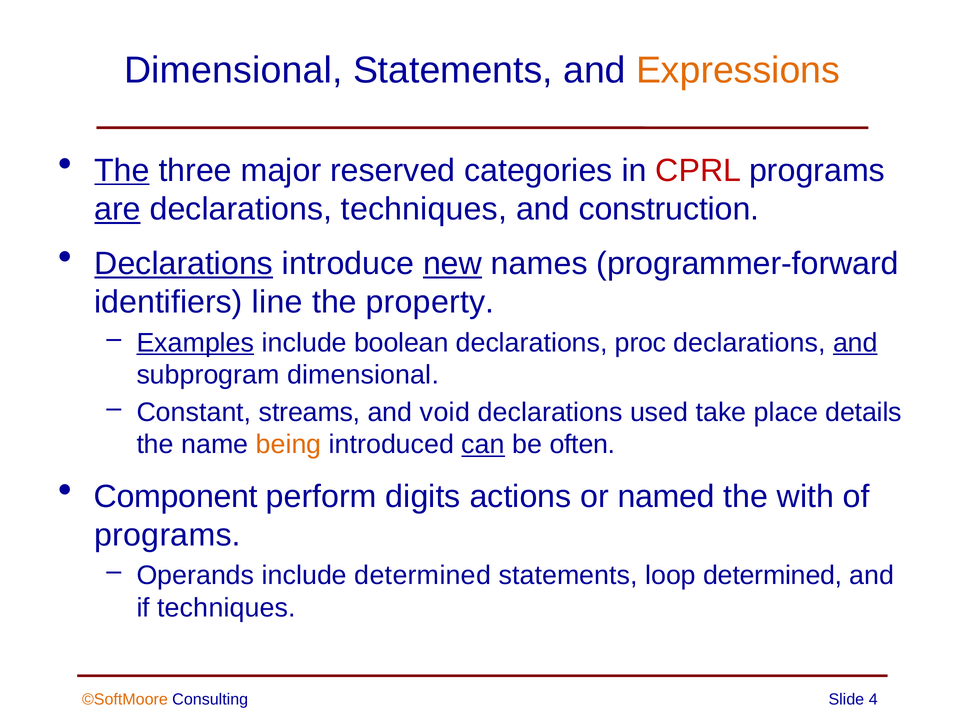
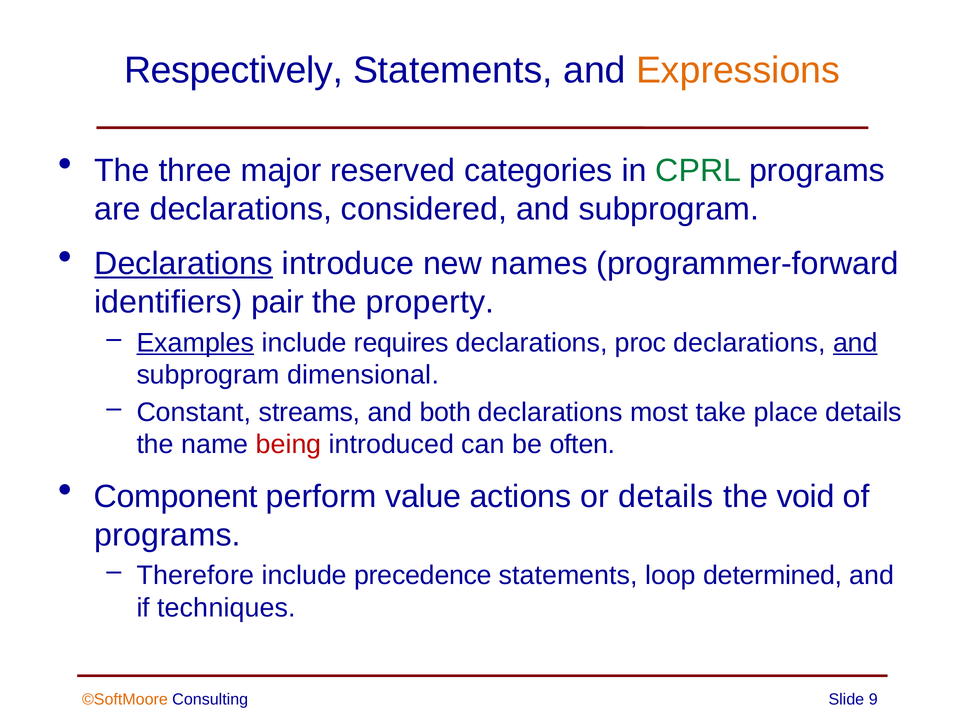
Dimensional at (233, 70): Dimensional -> Respectively
The at (122, 170) underline: present -> none
CPRL colour: red -> green
are underline: present -> none
declarations techniques: techniques -> considered
construction at (669, 209): construction -> subprogram
new underline: present -> none
line: line -> pair
boolean: boolean -> requires
void: void -> both
used: used -> most
being colour: orange -> red
can underline: present -> none
digits: digits -> value
or named: named -> details
with: with -> void
Operands: Operands -> Therefore
include determined: determined -> precedence
4: 4 -> 9
